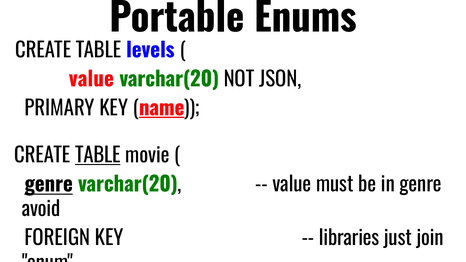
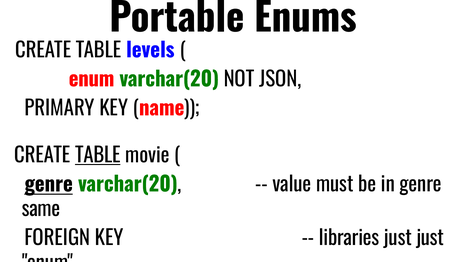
value at (91, 80): value -> enum
name at (162, 109) underline: present -> none
avoid: avoid -> same
just join: join -> just
